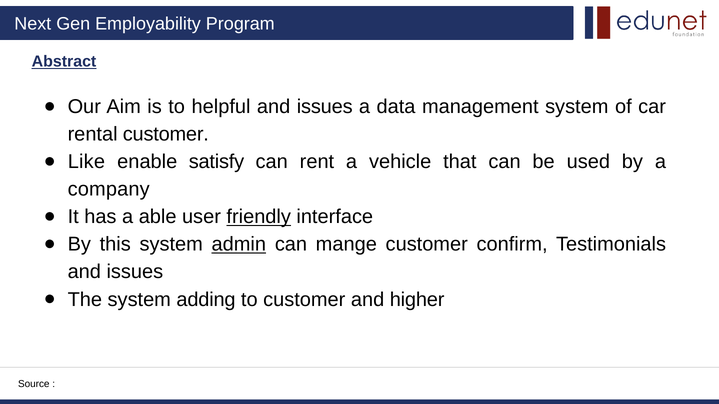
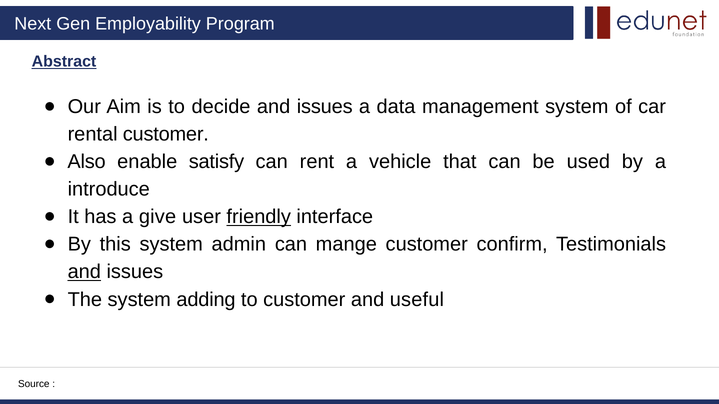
helpful: helpful -> decide
Like: Like -> Also
company: company -> introduce
able: able -> give
admin underline: present -> none
and at (84, 272) underline: none -> present
higher: higher -> useful
